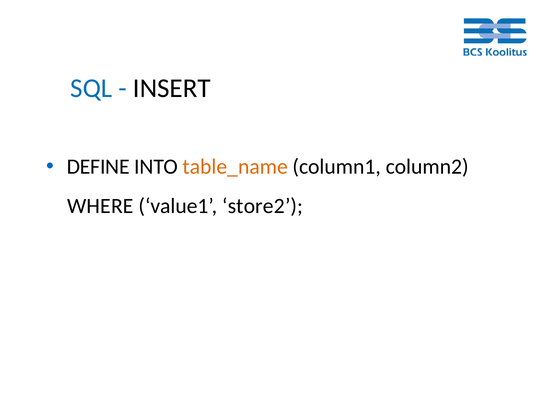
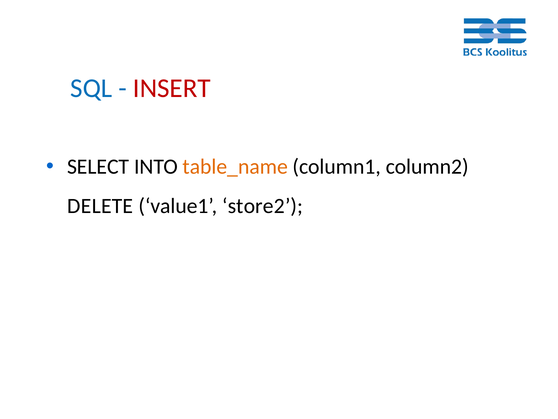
INSERT colour: black -> red
DEFINE: DEFINE -> SELECT
WHERE: WHERE -> DELETE
